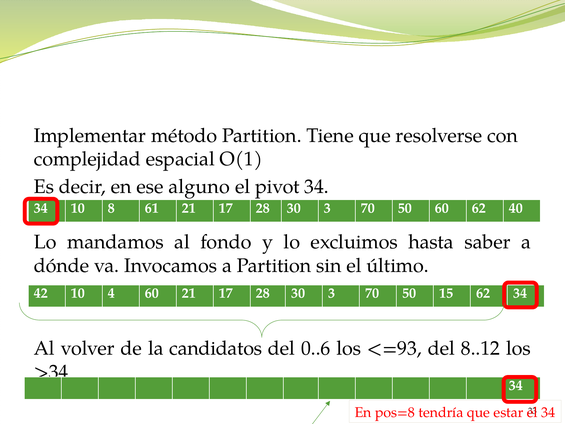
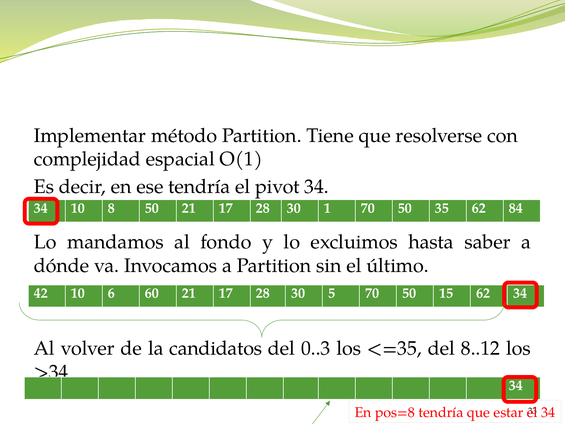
ese alguno: alguno -> tendría
8 61: 61 -> 50
3 at (327, 208): 3 -> 1
50 60: 60 -> 35
40: 40 -> 84
4: 4 -> 6
3 at (332, 293): 3 -> 5
0..6: 0..6 -> 0..3
<=93: <=93 -> <=35
